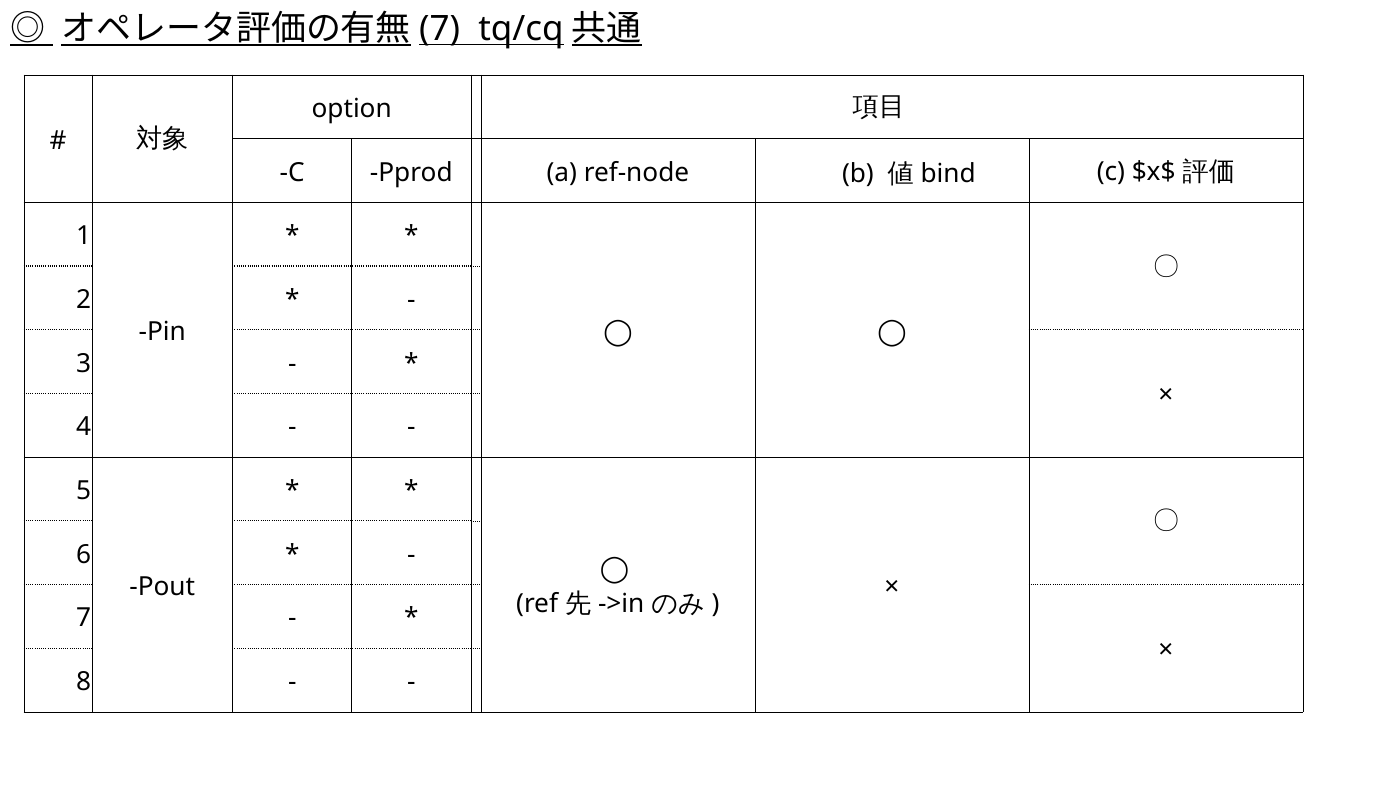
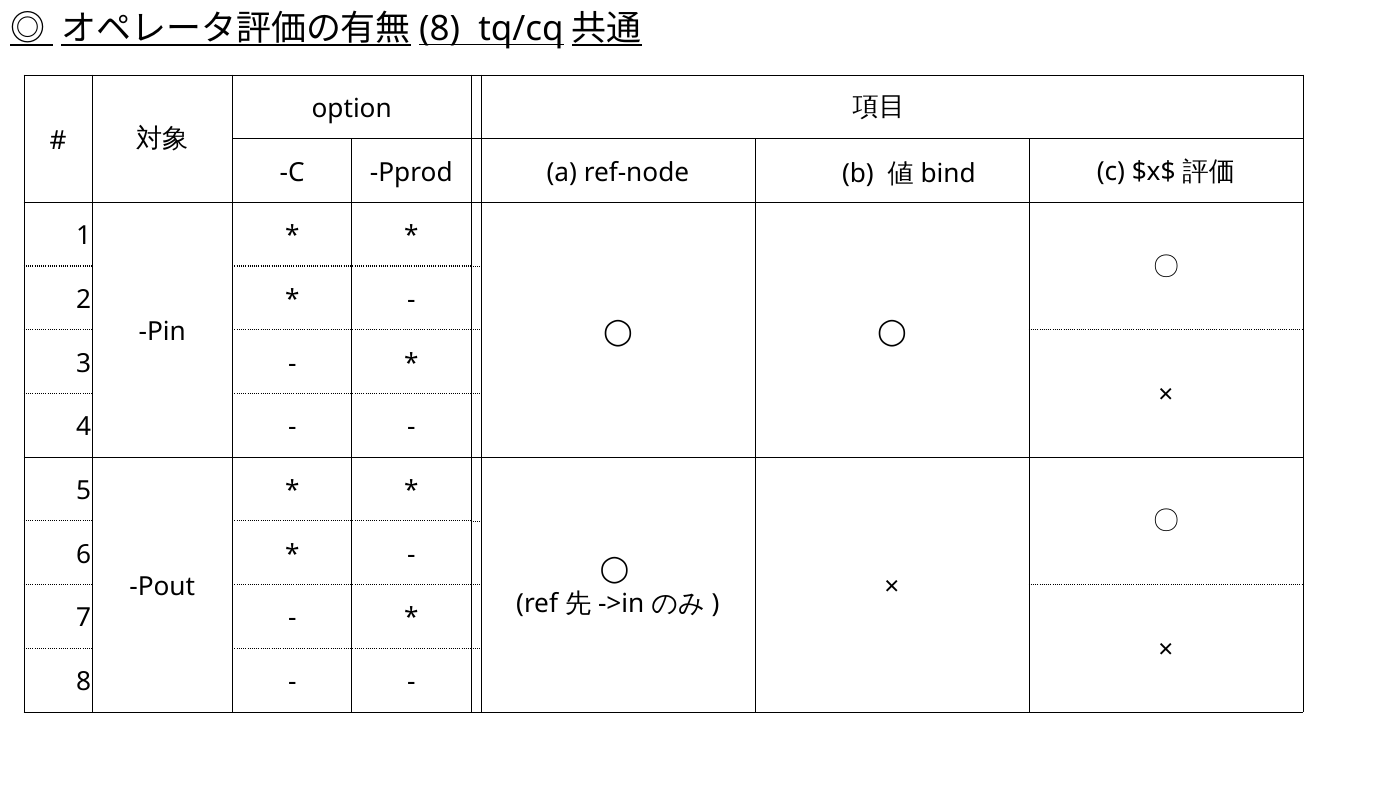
7 at (440, 29): 7 -> 8
